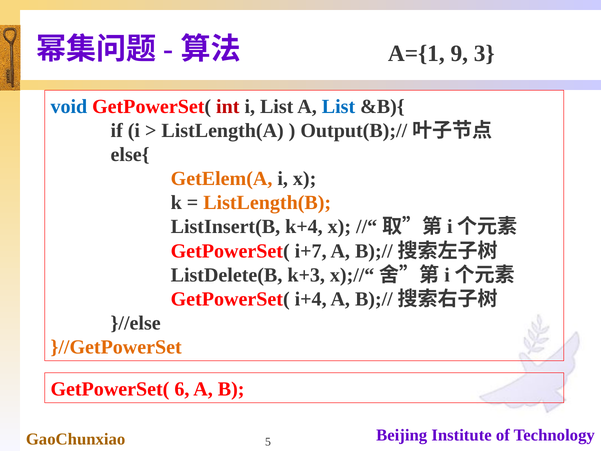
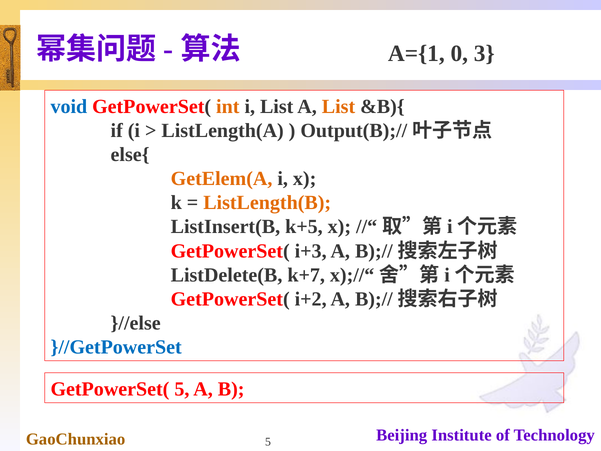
9: 9 -> 0
int colour: red -> orange
List at (338, 107) colour: blue -> orange
k+4: k+4 -> k+5
i+7: i+7 -> i+3
k+3: k+3 -> k+7
i+4: i+4 -> i+2
}//GetPowerSet colour: orange -> blue
GetPowerSet( 6: 6 -> 5
